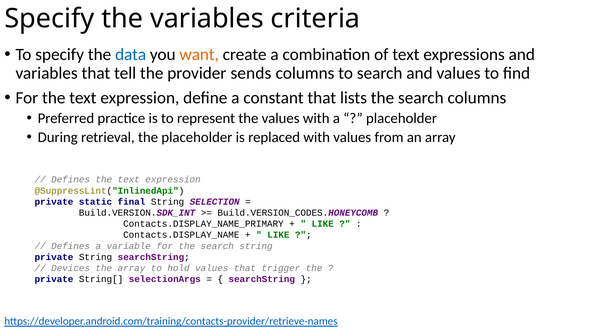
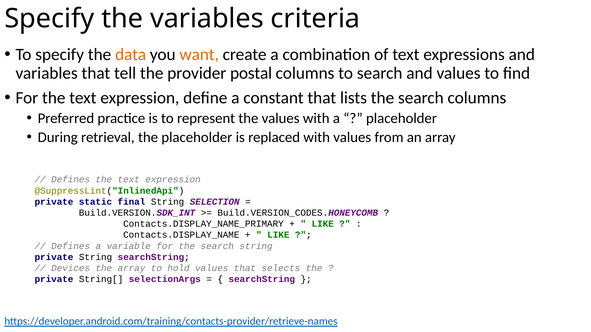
data colour: blue -> orange
sends: sends -> postal
trigger: trigger -> selects
